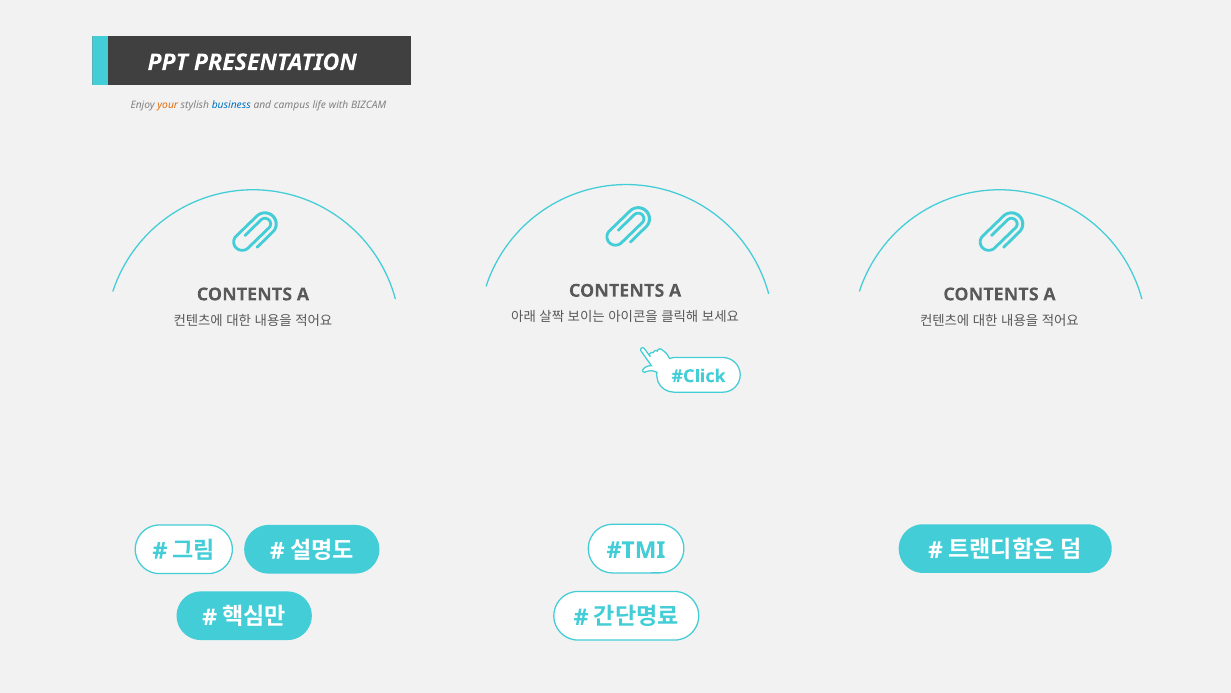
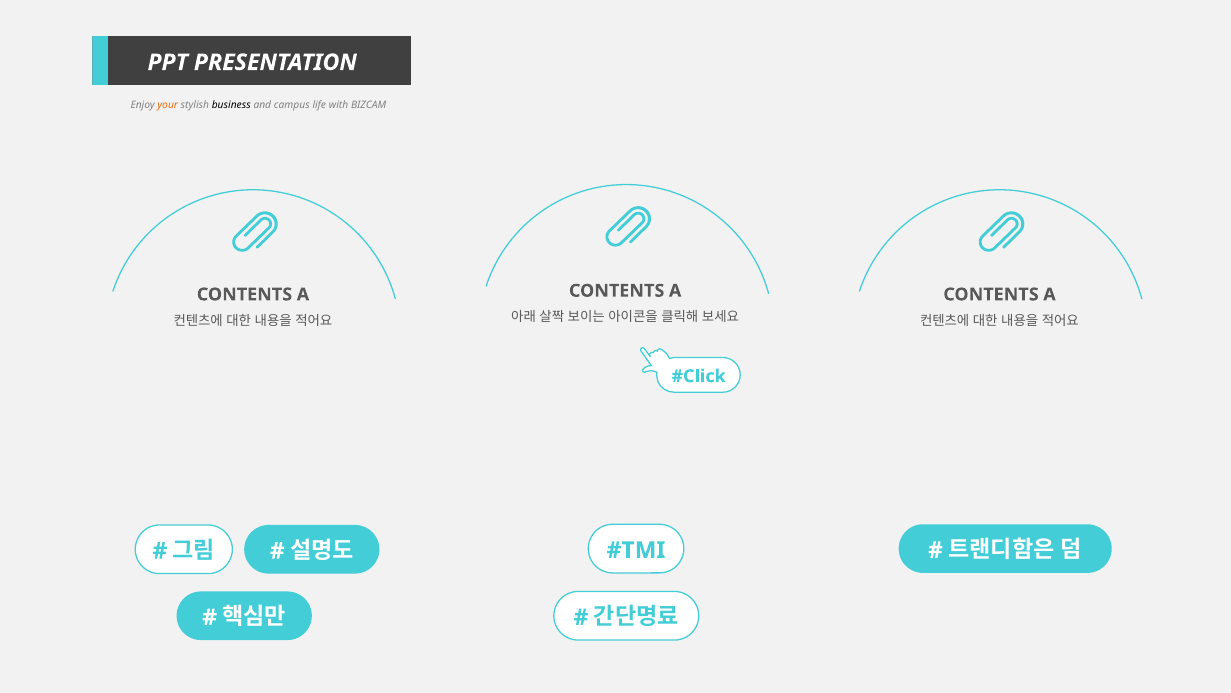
business colour: blue -> black
